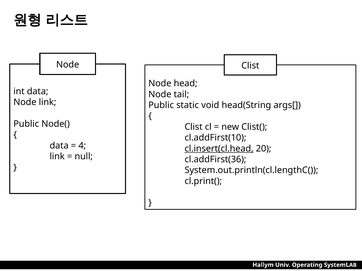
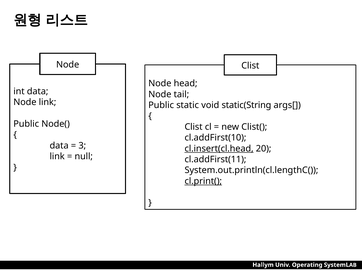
head(String: head(String -> static(String
4: 4 -> 3
cl.addFirst(36: cl.addFirst(36 -> cl.addFirst(11
cl.print( underline: none -> present
